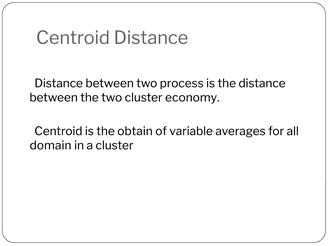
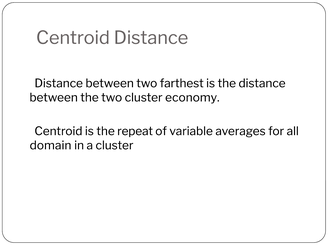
process: process -> farthest
obtain: obtain -> repeat
